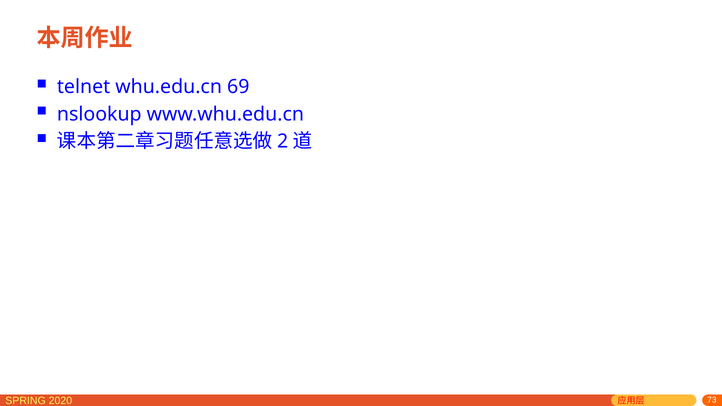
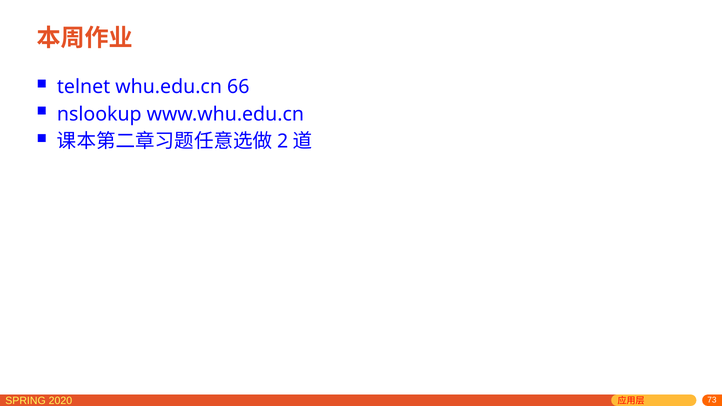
69: 69 -> 66
